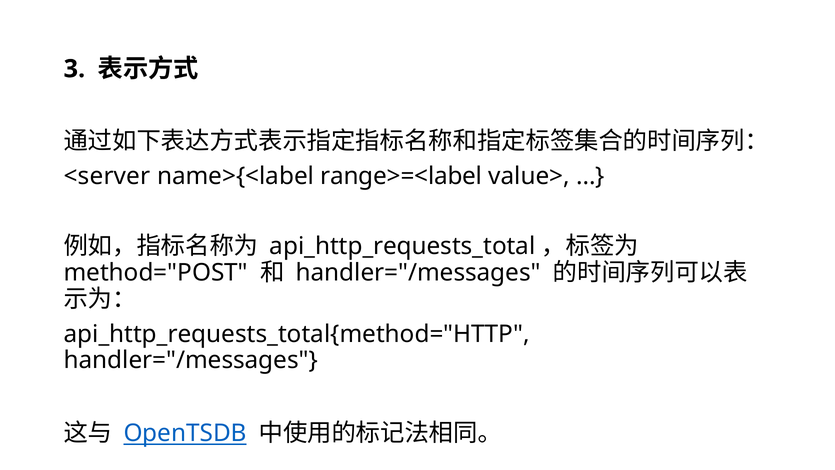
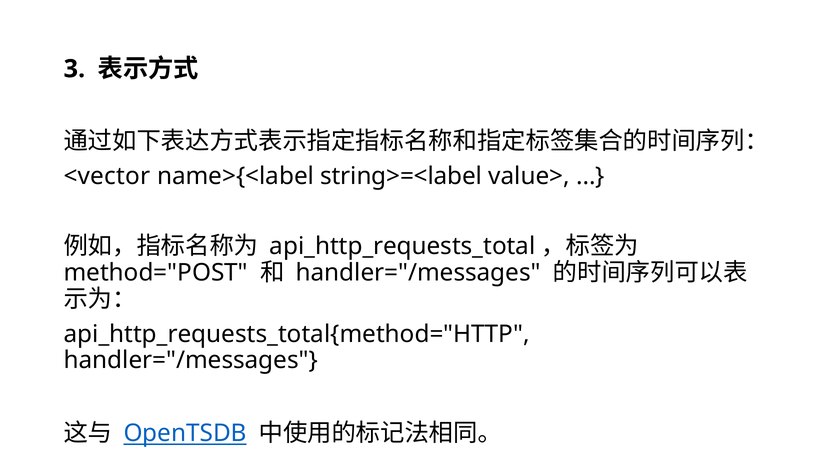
<server: <server -> <vector
range>=<label: range>=<label -> string>=<label
